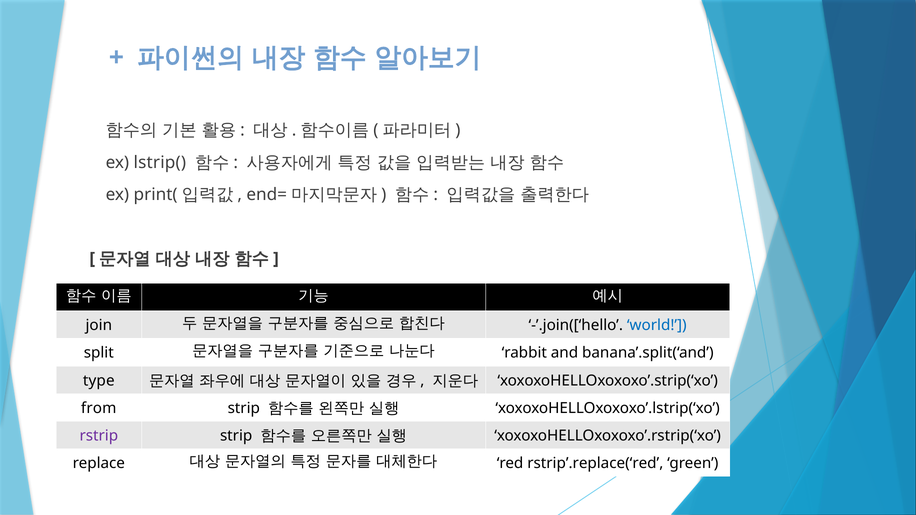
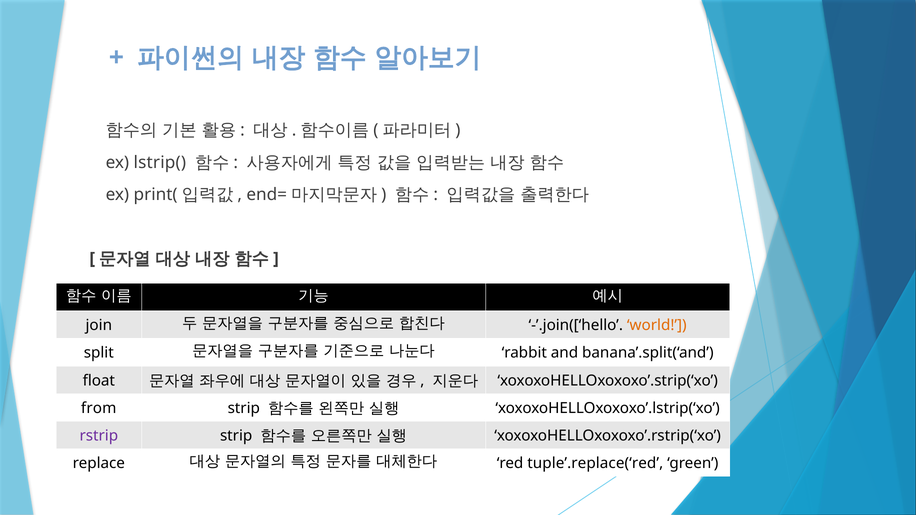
world colour: blue -> orange
type: type -> float
rstrip’.replace(‘red: rstrip’.replace(‘red -> tuple’.replace(‘red
